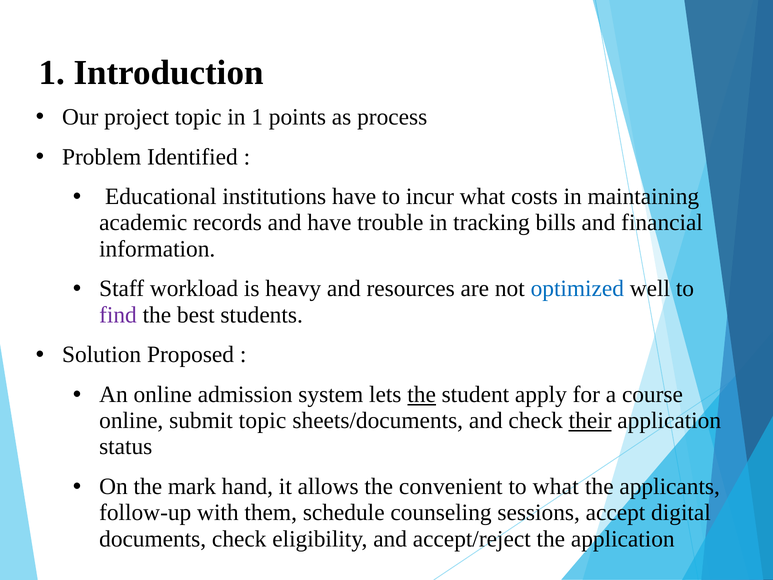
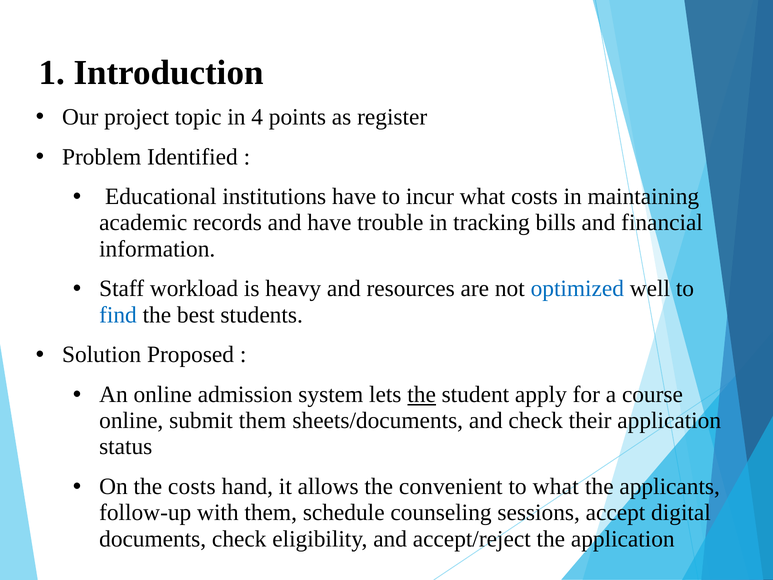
in 1: 1 -> 4
process: process -> register
find colour: purple -> blue
submit topic: topic -> them
their underline: present -> none
the mark: mark -> costs
